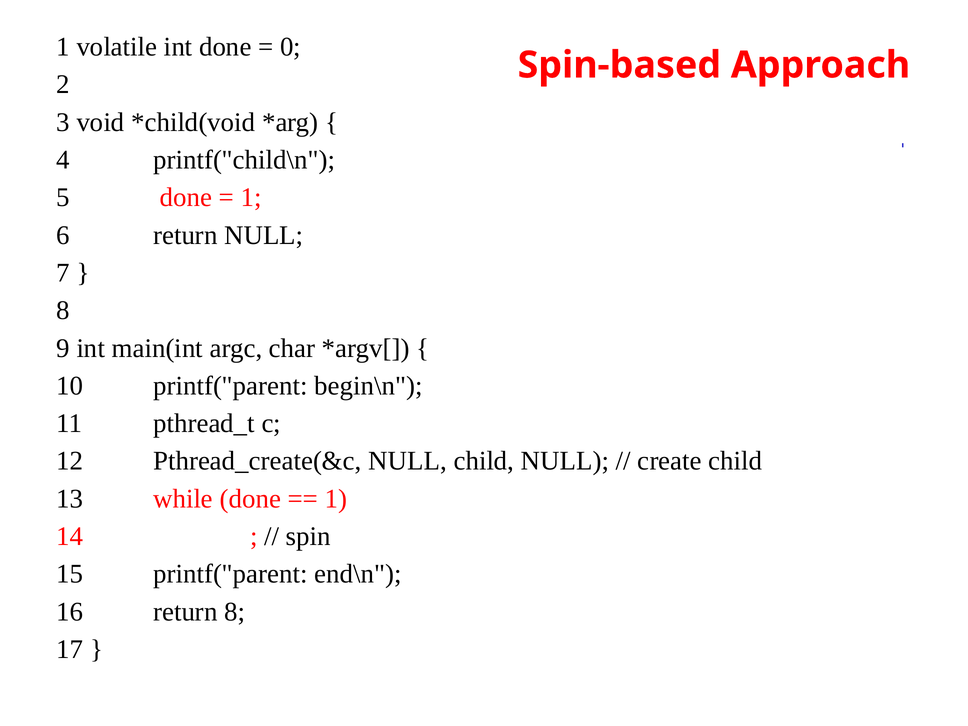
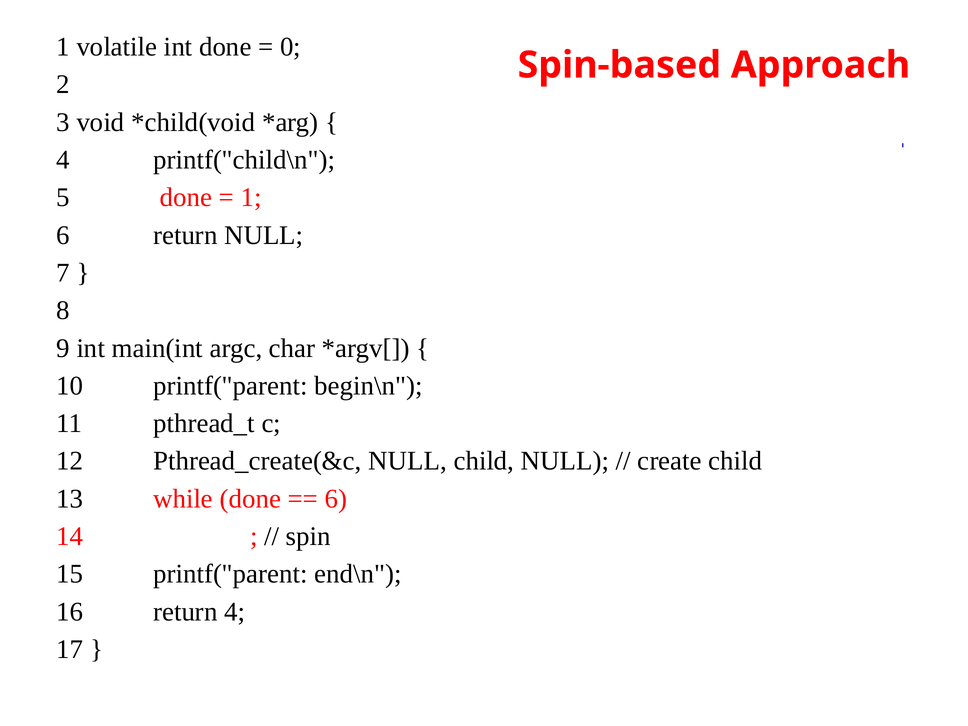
1 at (336, 499): 1 -> 6
return 8: 8 -> 4
